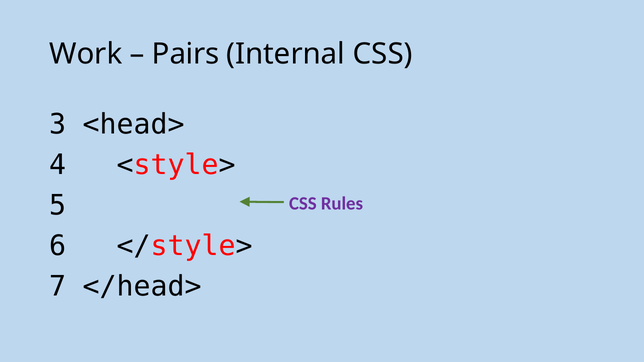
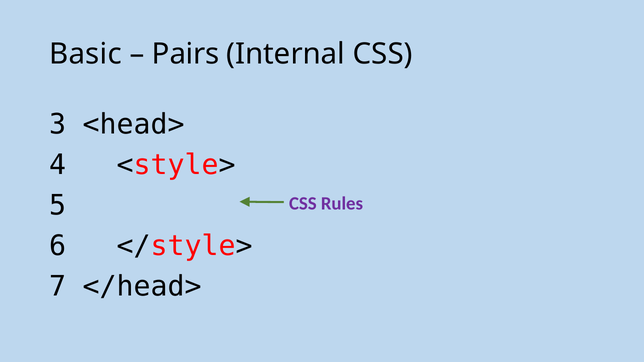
Work: Work -> Basic
